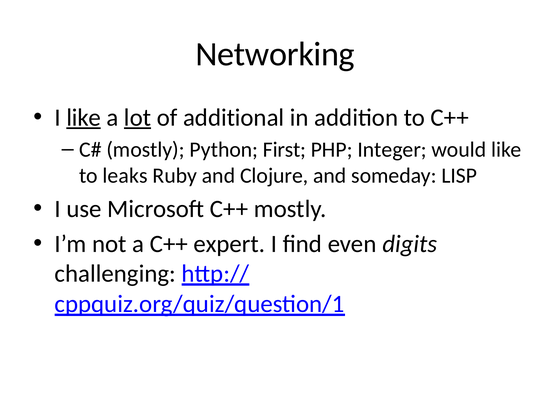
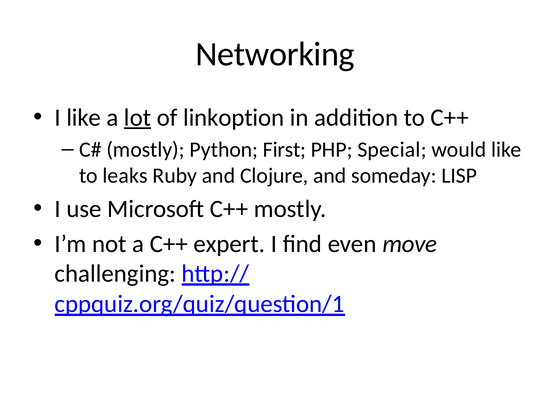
like at (84, 117) underline: present -> none
additional: additional -> linkoption
Integer: Integer -> Special
digits: digits -> move
